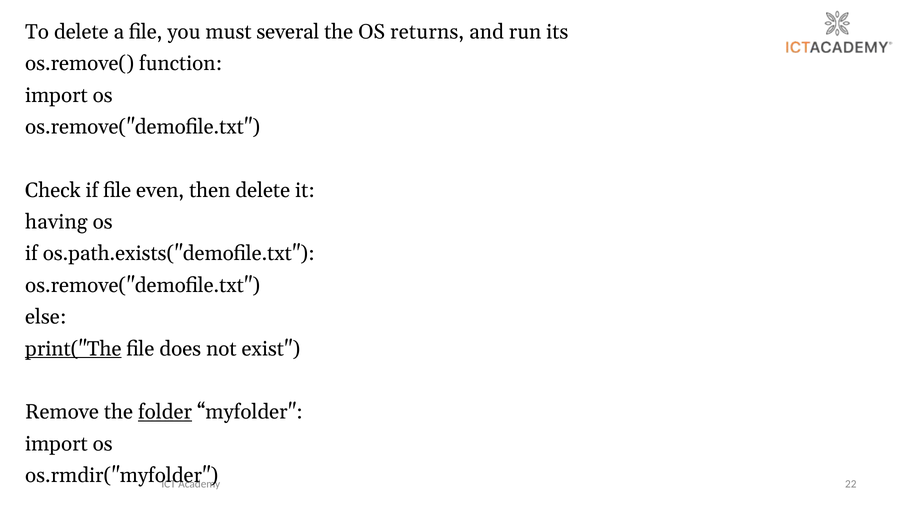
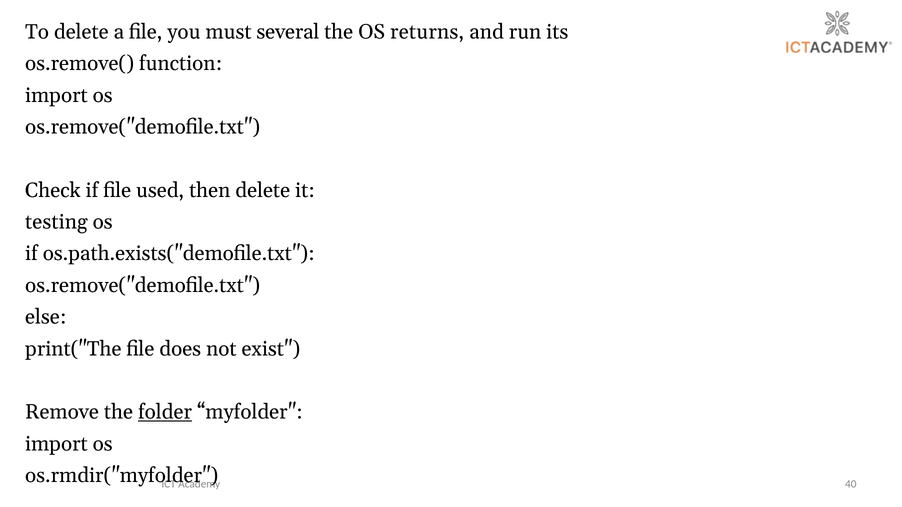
even: even -> used
having: having -> testing
print("The underline: present -> none
22: 22 -> 40
